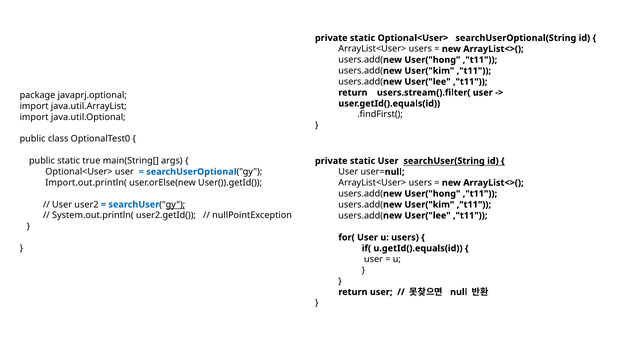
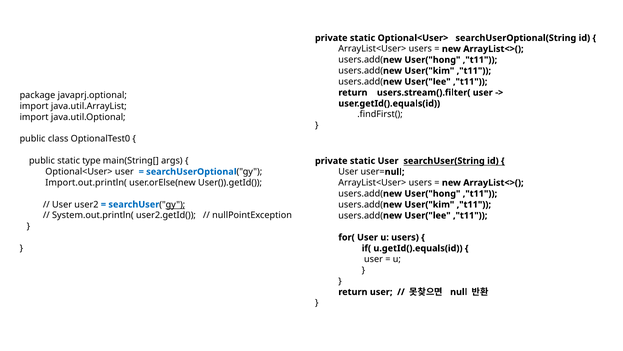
true: true -> type
